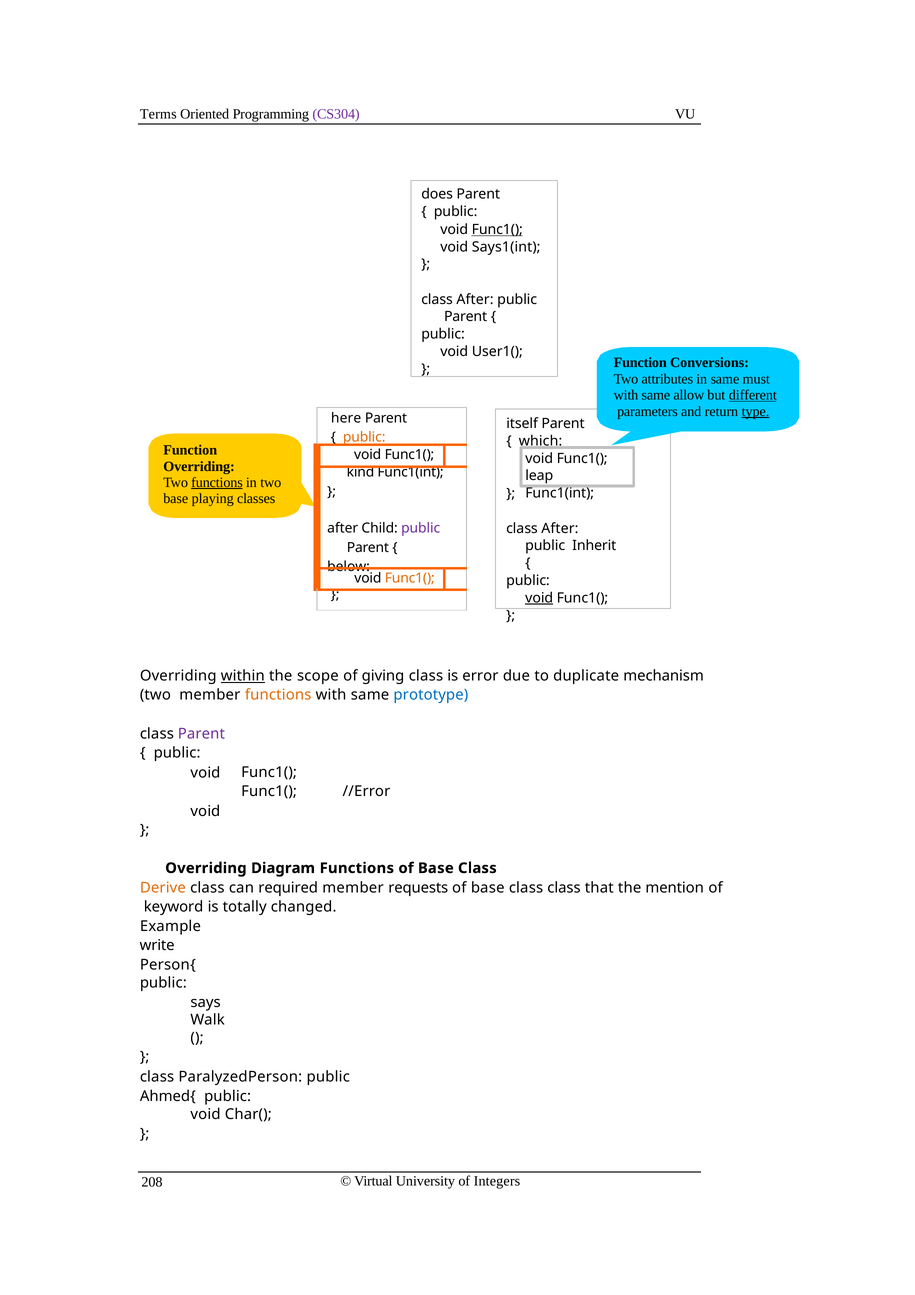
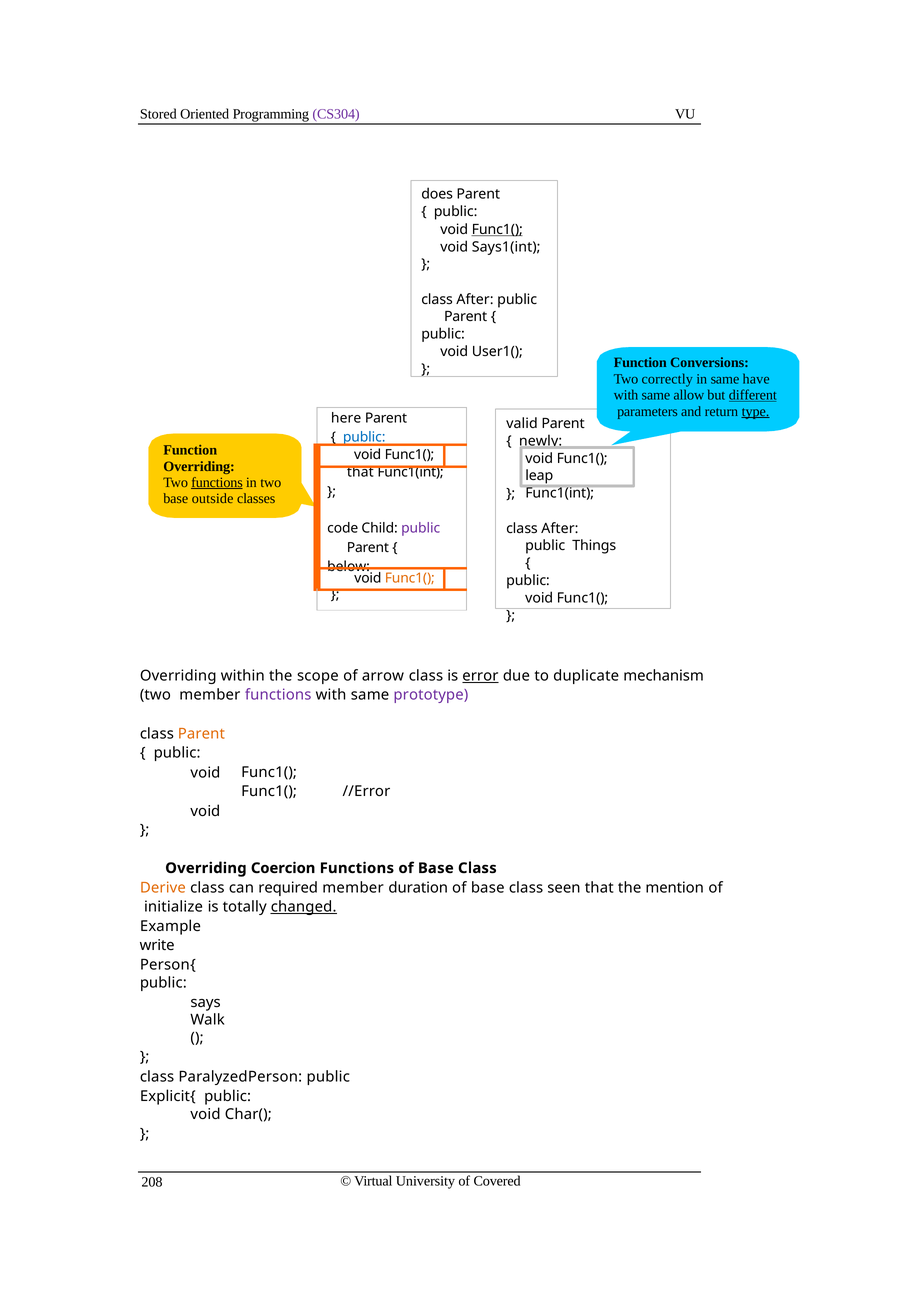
Terms: Terms -> Stored
attributes: attributes -> correctly
must: must -> have
itself: itself -> valid
public at (364, 437) colour: orange -> blue
which: which -> newly
kind at (360, 472): kind -> that
playing: playing -> outside
after at (343, 528): after -> code
Inherit: Inherit -> Things
void at (539, 598) underline: present -> none
within underline: present -> none
giving: giving -> arrow
error underline: none -> present
functions at (278, 695) colour: orange -> purple
prototype colour: blue -> purple
Parent at (201, 734) colour: purple -> orange
Diagram: Diagram -> Coercion
requests: requests -> duration
class class: class -> seen
keyword: keyword -> initialize
changed underline: none -> present
Ahmed{: Ahmed{ -> Explicit{
Integers: Integers -> Covered
